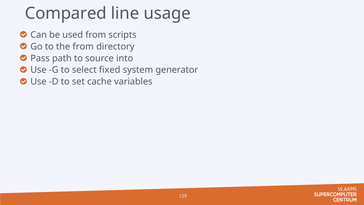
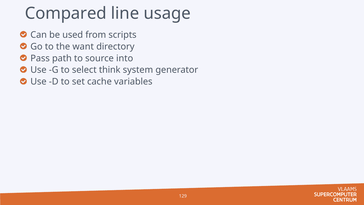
the from: from -> want
fixed: fixed -> think
